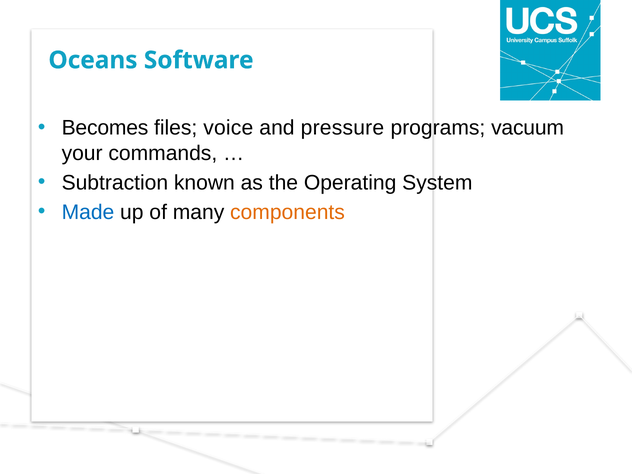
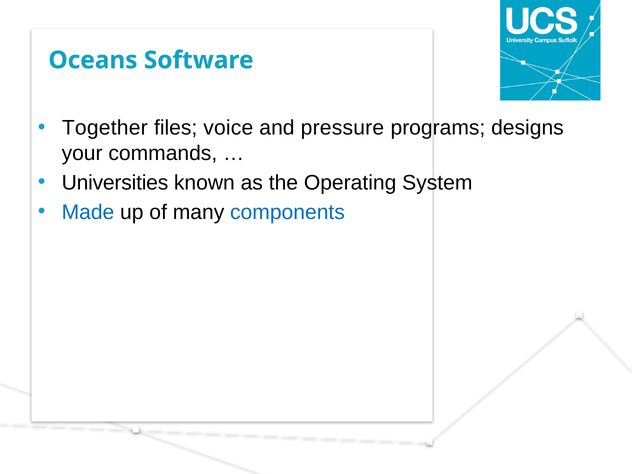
Becomes: Becomes -> Together
vacuum: vacuum -> designs
Subtraction: Subtraction -> Universities
components colour: orange -> blue
